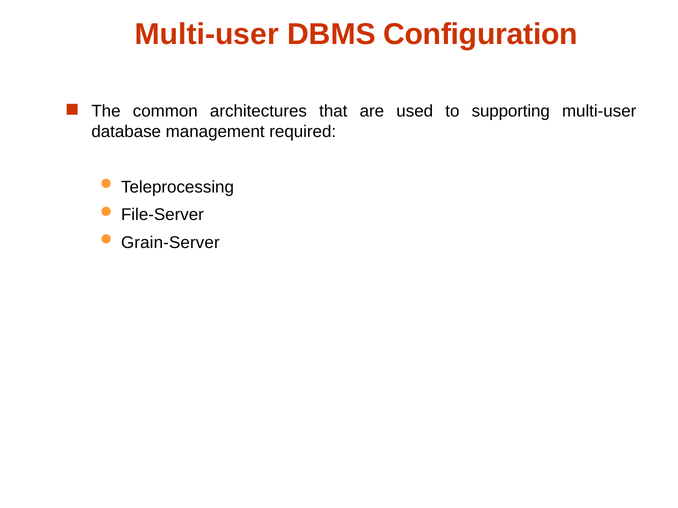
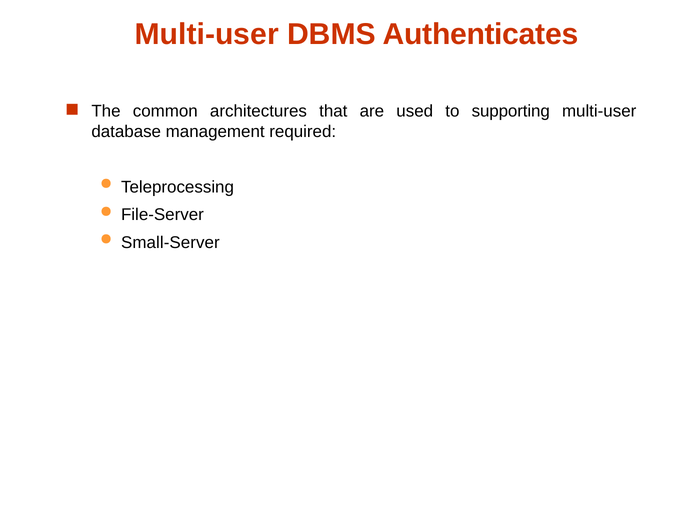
Configuration: Configuration -> Authenticates
Grain-Server: Grain-Server -> Small-Server
